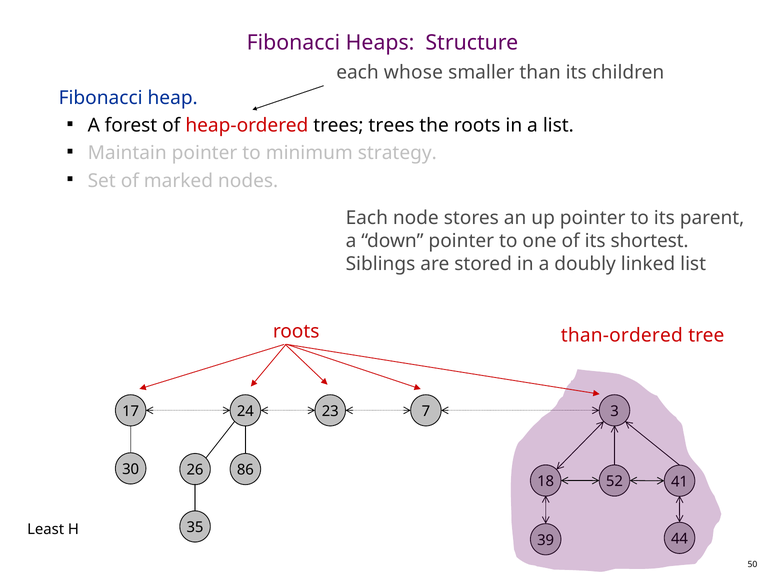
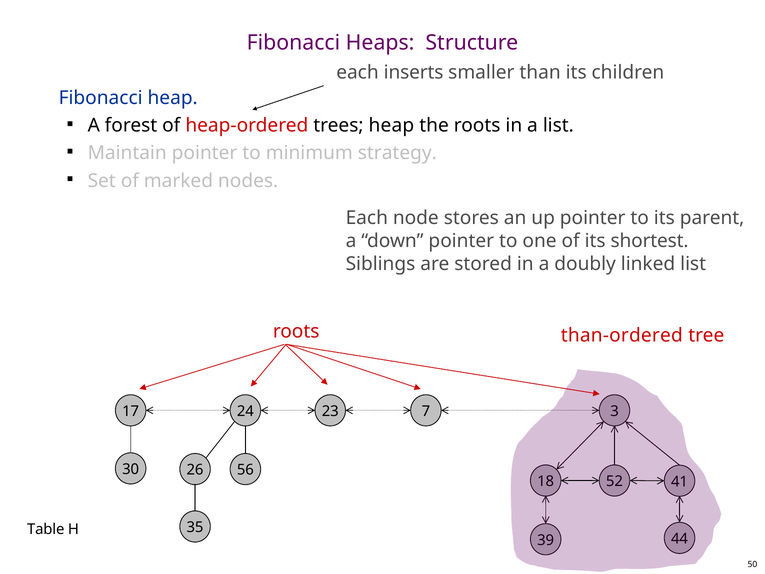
whose: whose -> inserts
trees trees: trees -> heap
86: 86 -> 56
Least: Least -> Table
